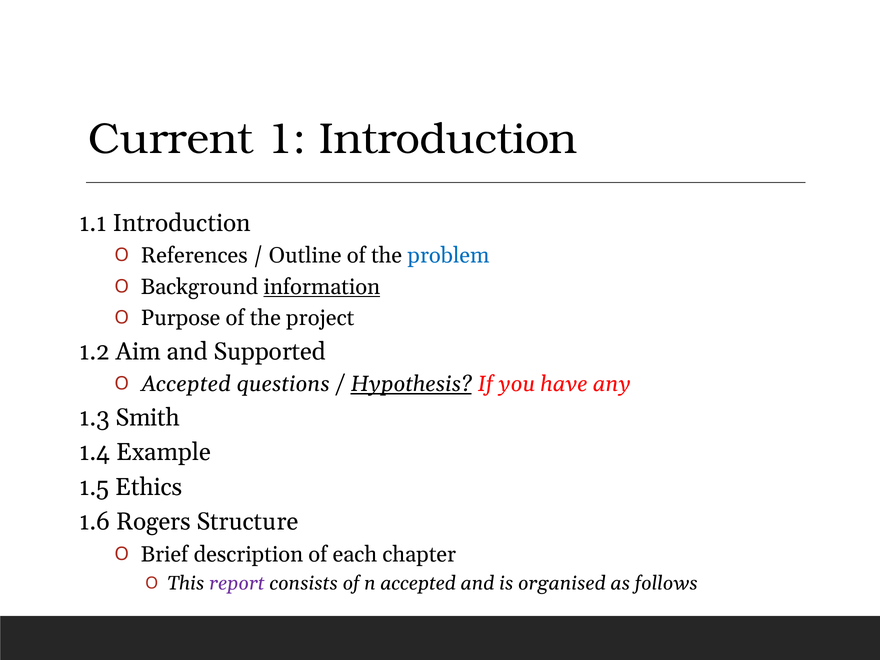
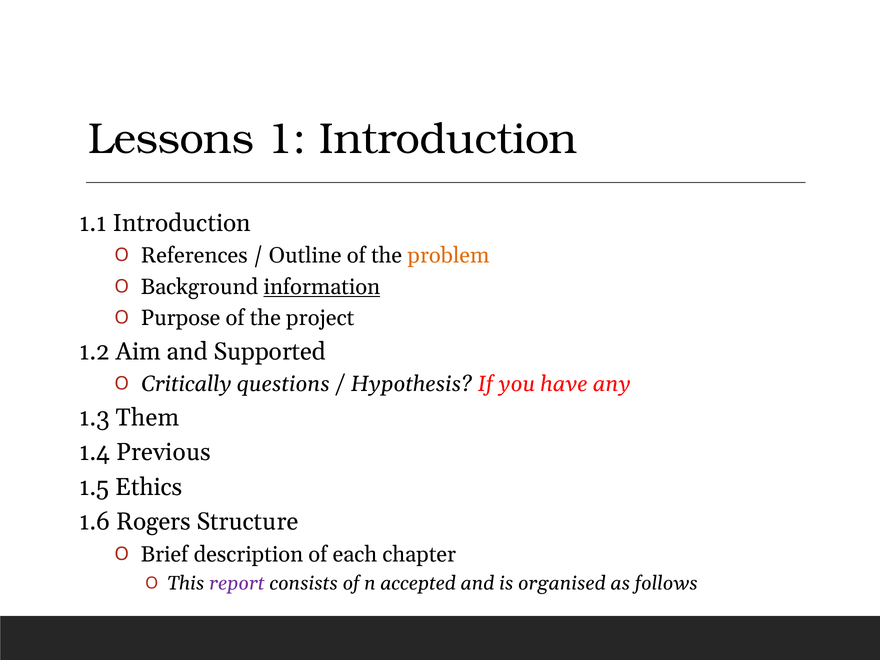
Current: Current -> Lessons
problem colour: blue -> orange
Accepted at (186, 384): Accepted -> Critically
Hypothesis underline: present -> none
Smith: Smith -> Them
Example: Example -> Previous
